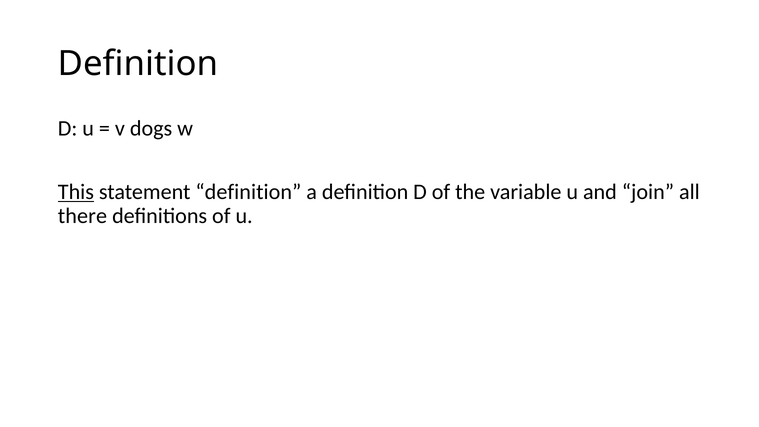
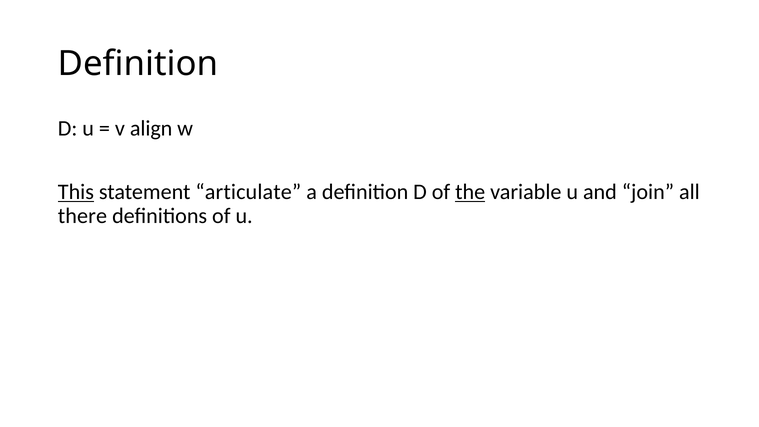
dogs: dogs -> align
statement definition: definition -> articulate
the underline: none -> present
